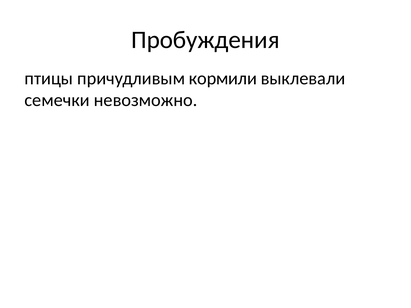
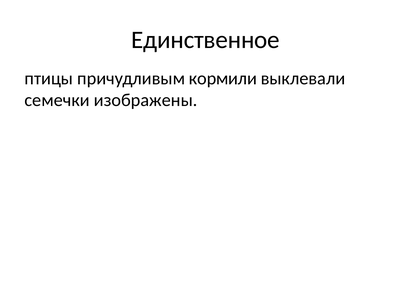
Пробуждения: Пробуждения -> Единственное
невозможно: невозможно -> изображены
